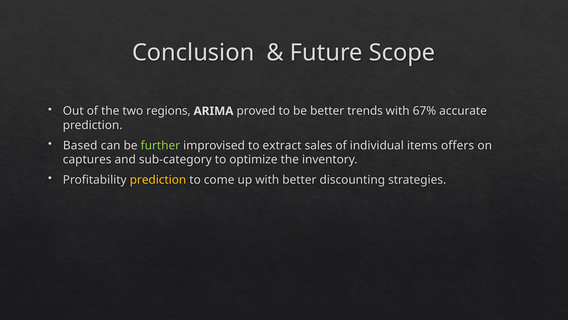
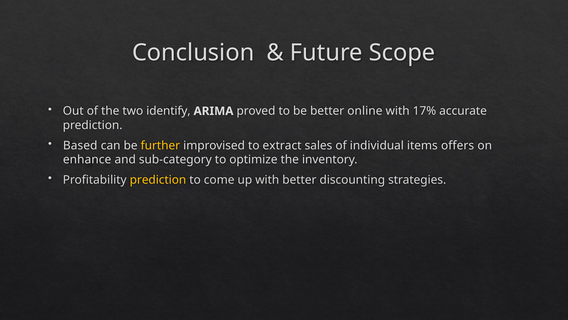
regions: regions -> identify
trends: trends -> online
67%: 67% -> 17%
further colour: light green -> yellow
captures: captures -> enhance
